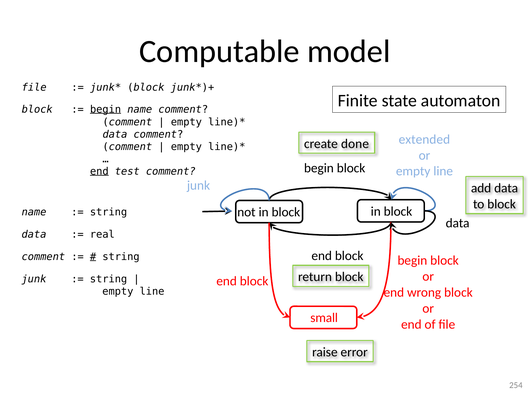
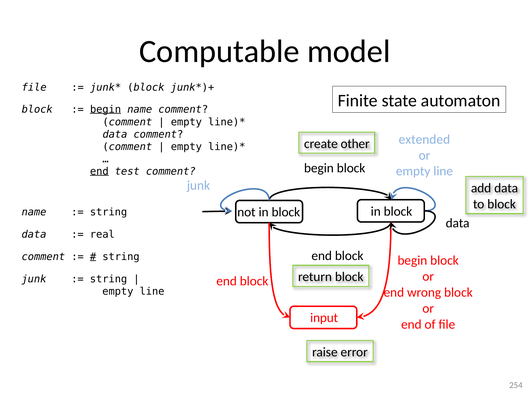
done: done -> other
small: small -> input
